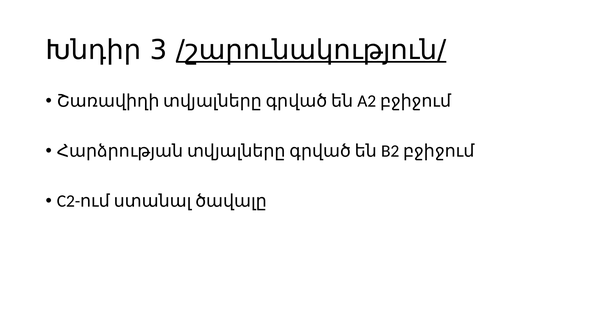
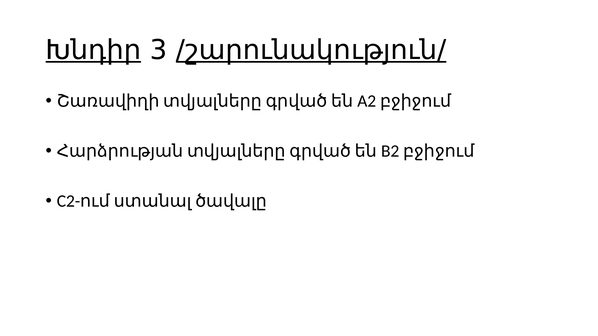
Խնդիր underline: none -> present
